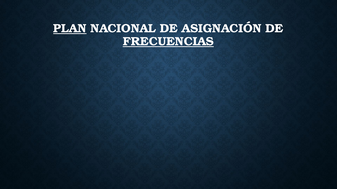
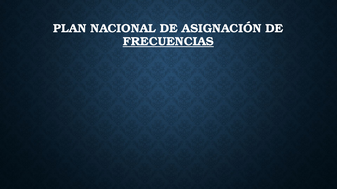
PLAN underline: present -> none
